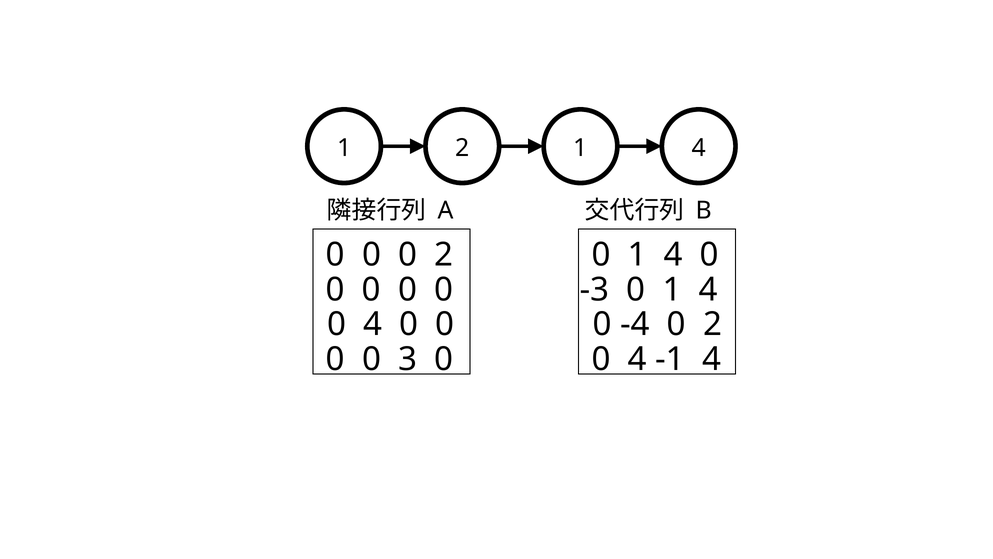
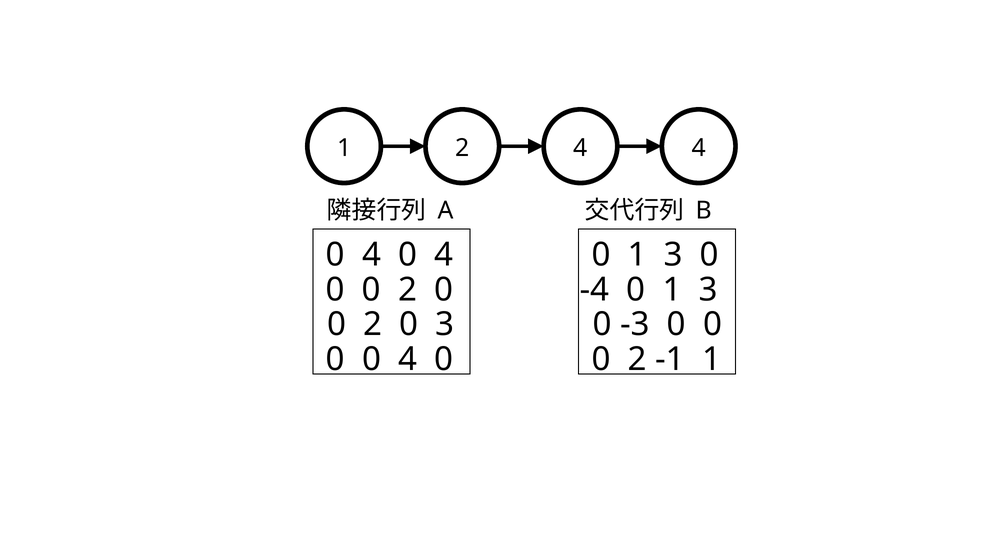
1 1: 1 -> 4
0 at (372, 255): 0 -> 4
2 at (444, 255): 2 -> 4
4 at (673, 255): 4 -> 3
0 at (407, 290): 0 -> 2
-3: -3 -> -4
4 at (708, 290): 4 -> 3
4 at (373, 324): 4 -> 2
0 at (445, 324): 0 -> 3
-4: -4 -> -3
2 at (713, 324): 2 -> 0
0 0 3: 3 -> 4
4 at (637, 359): 4 -> 2
-1 4: 4 -> 1
